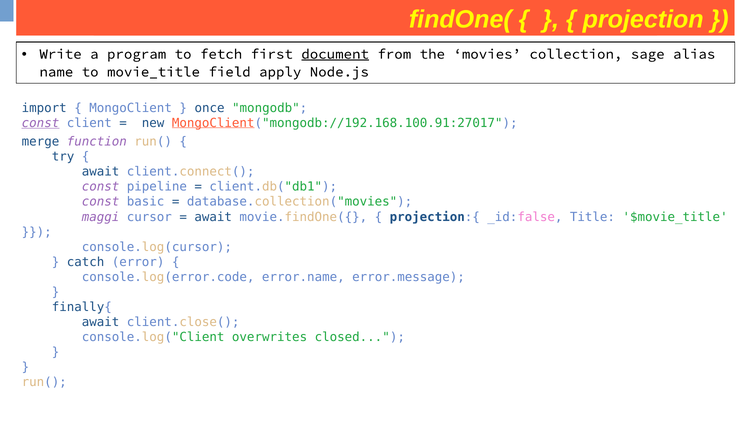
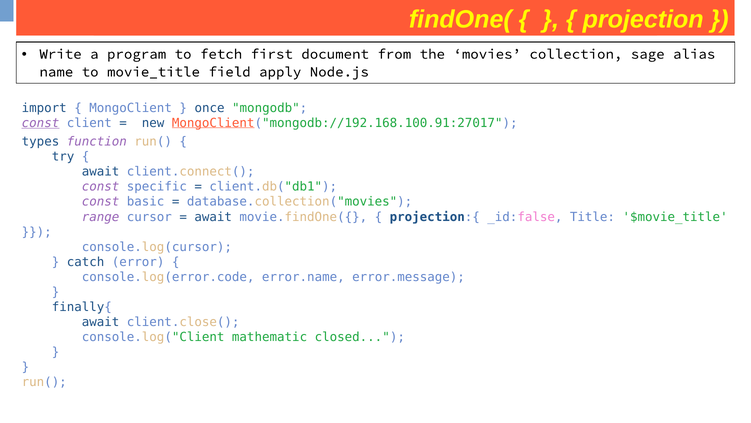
document underline: present -> none
merge: merge -> types
pipeline: pipeline -> specific
maggi: maggi -> range
overwrites: overwrites -> mathematic
